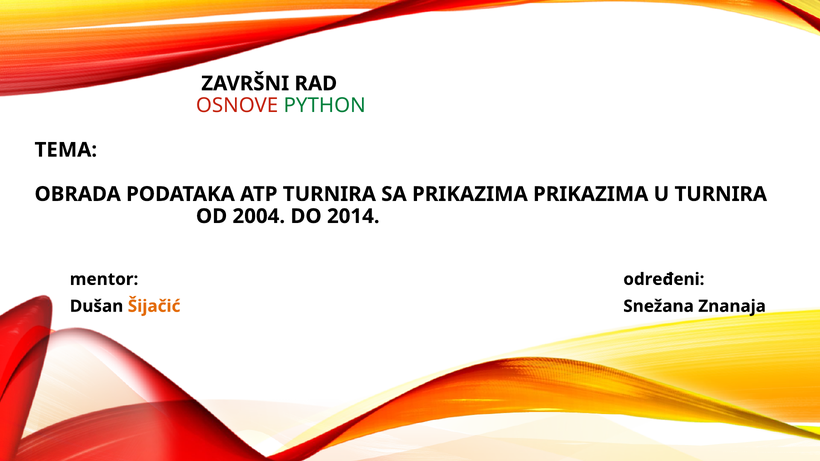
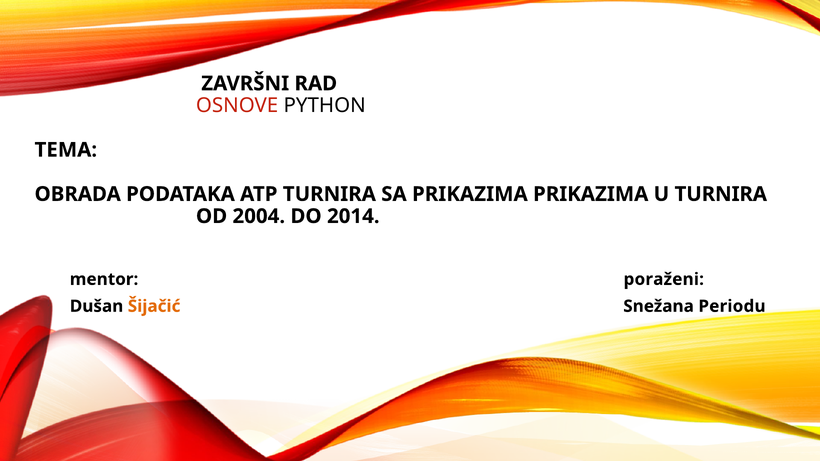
PYTHON colour: green -> black
određeni: određeni -> poraženi
Znanaja: Znanaja -> Periodu
